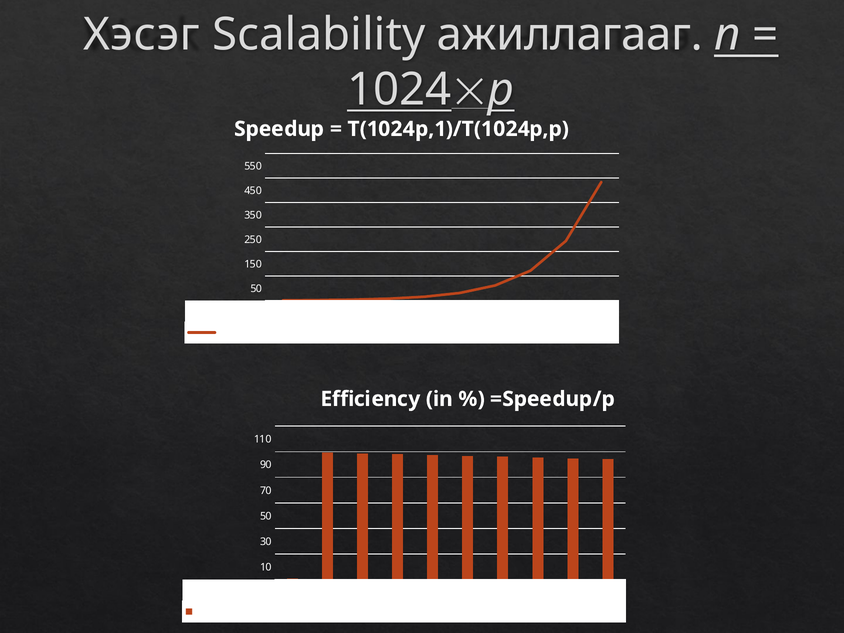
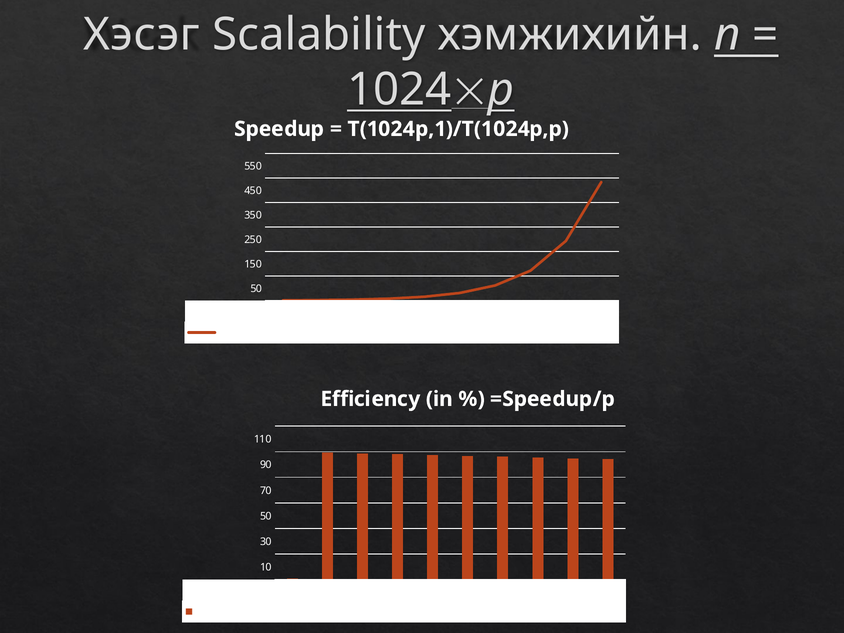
ажиллагааг: ажиллагааг -> хэмжихийн
